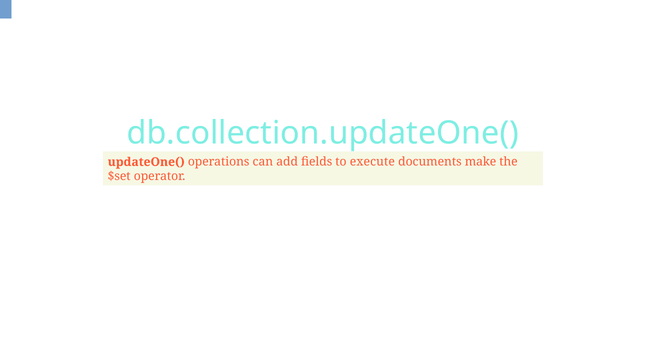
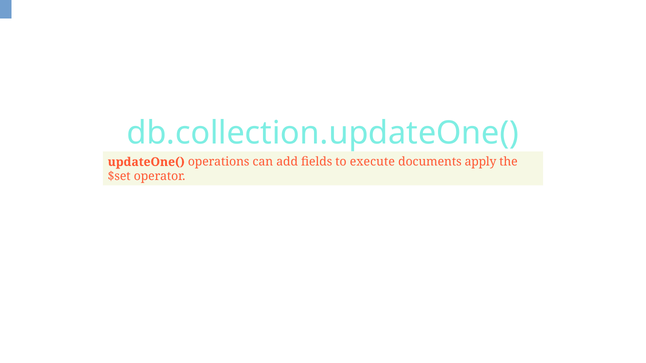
make: make -> apply
